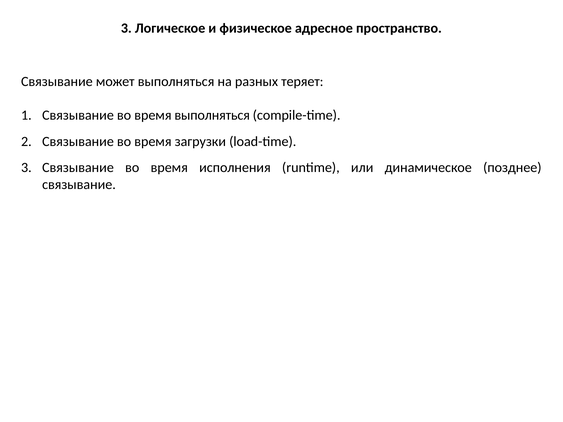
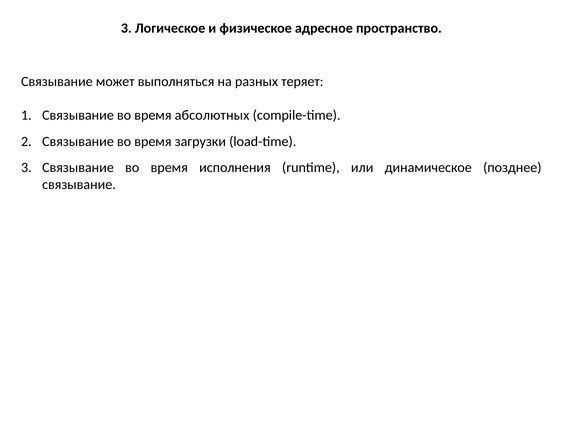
время выполняться: выполняться -> абсолютных
